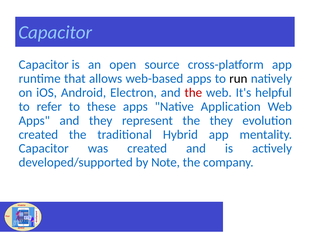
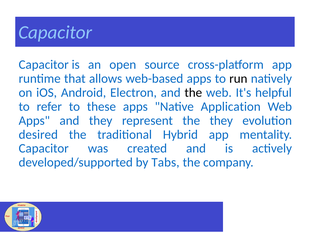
the at (193, 93) colour: red -> black
created at (38, 135): created -> desired
Note: Note -> Tabs
